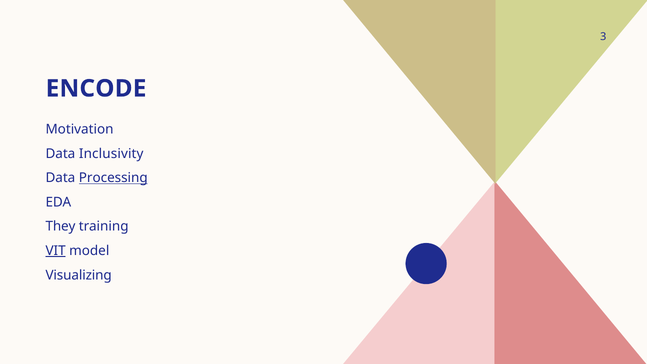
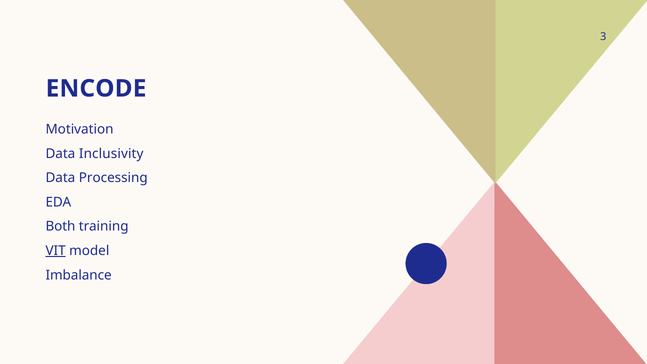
Processing underline: present -> none
They: They -> Both
Visualizing: Visualizing -> Imbalance
